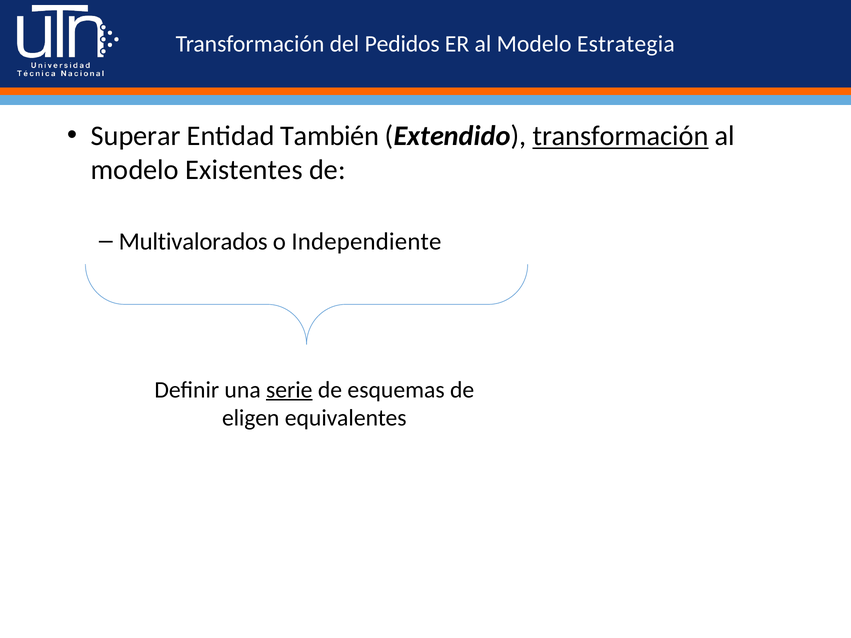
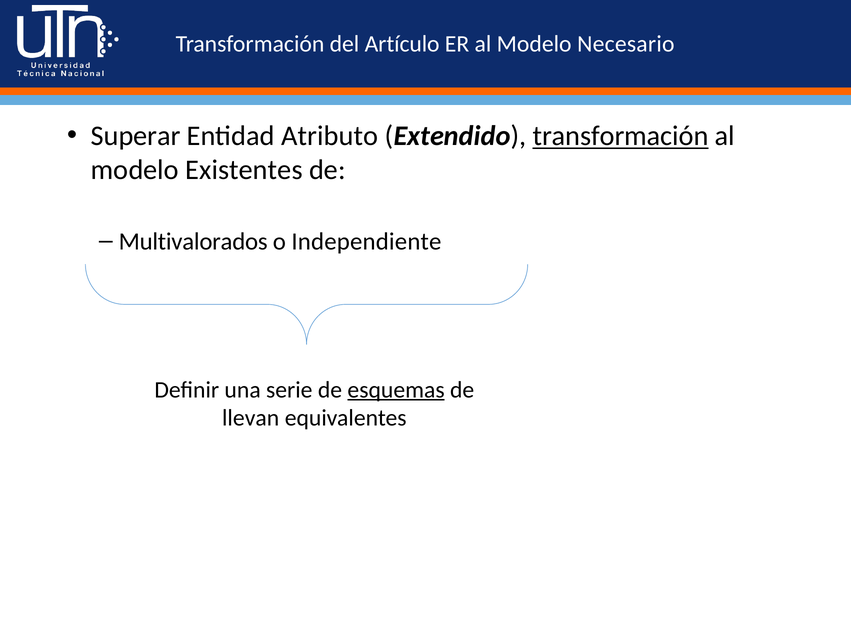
Pedidos: Pedidos -> Artículo
Estrategia: Estrategia -> Necesario
También: También -> Atributo
serie underline: present -> none
esquemas underline: none -> present
eligen: eligen -> llevan
